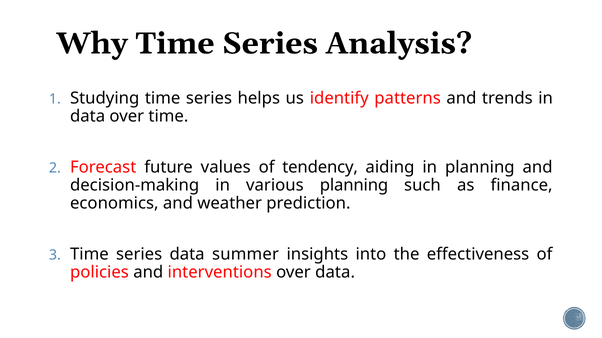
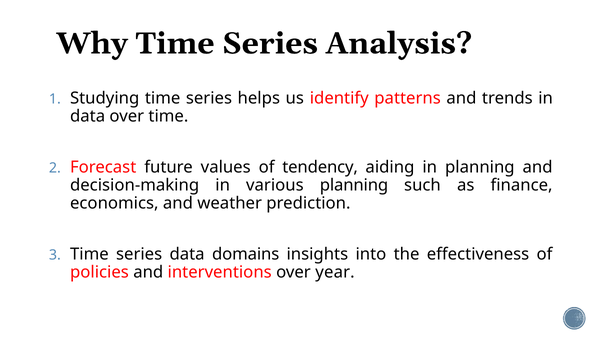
summer: summer -> domains
over data: data -> year
